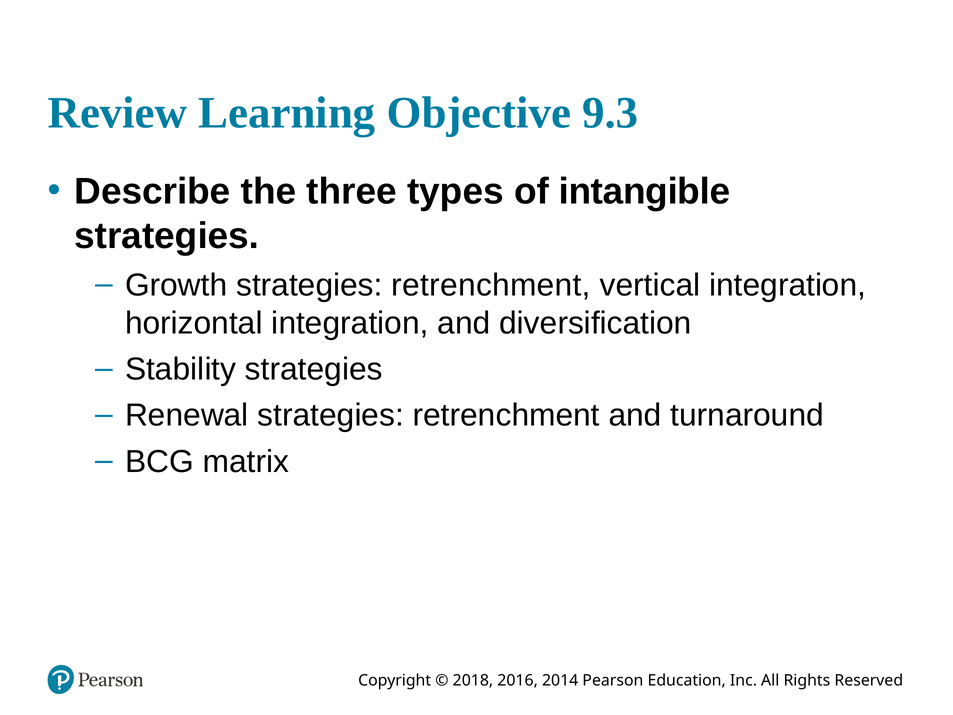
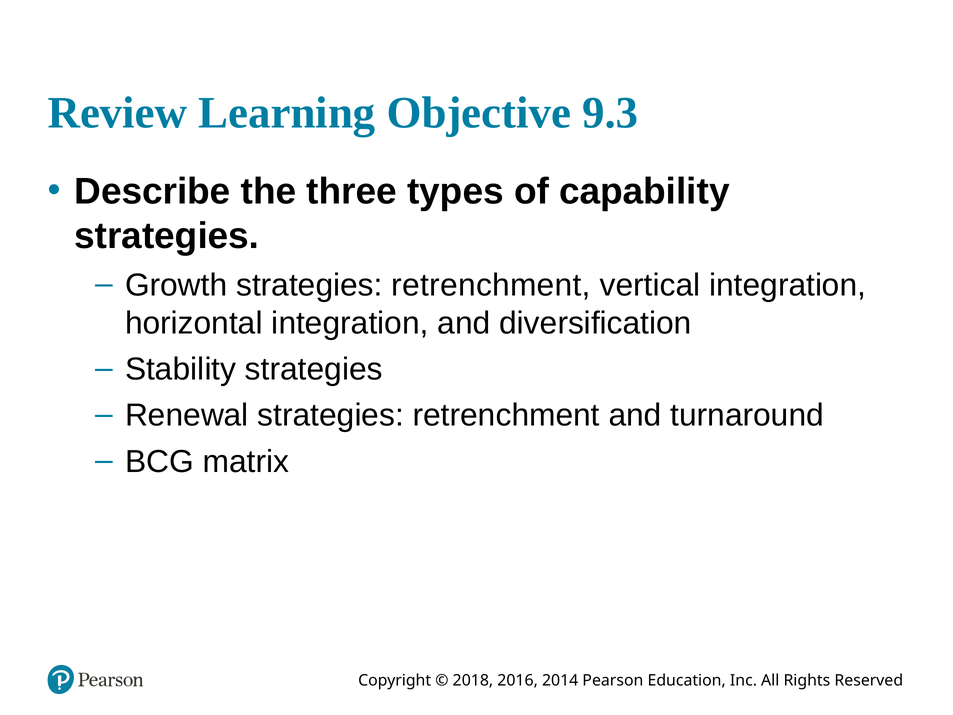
intangible: intangible -> capability
